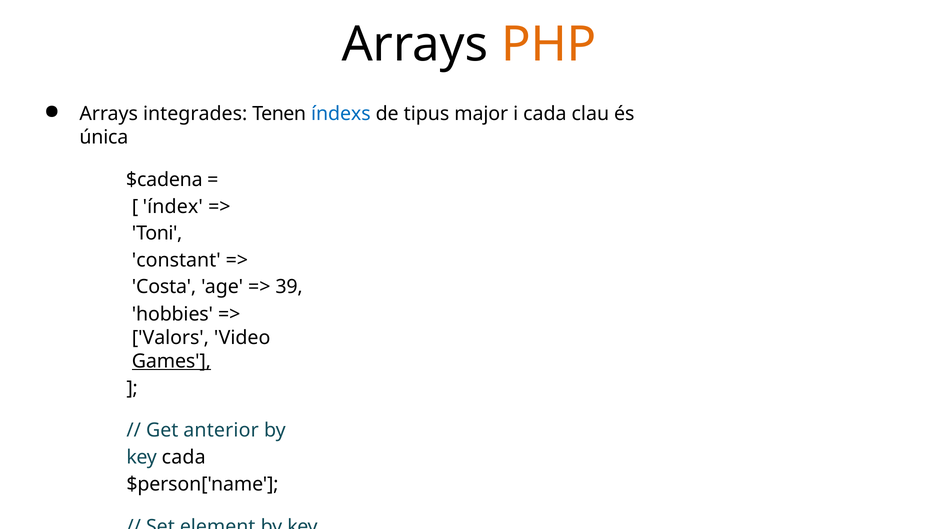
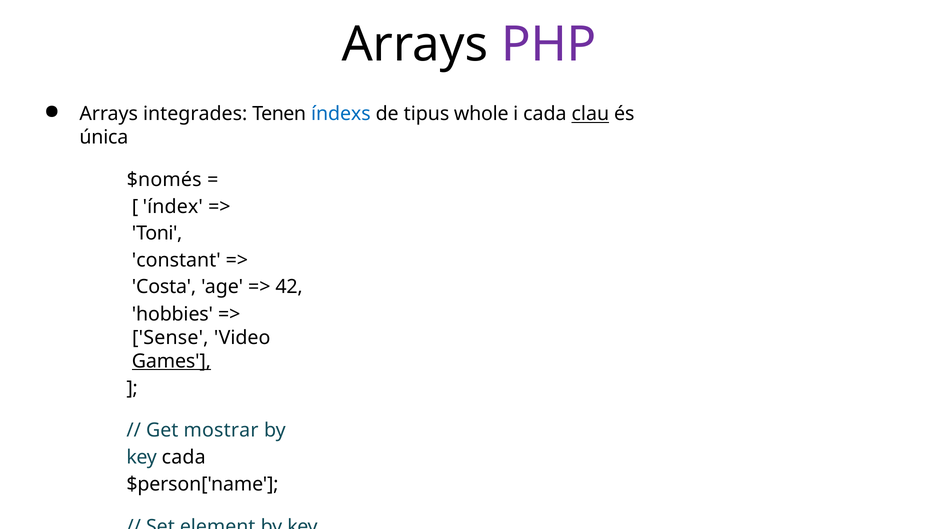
PHP colour: orange -> purple
major: major -> whole
clau underline: none -> present
$cadena: $cadena -> $només
39: 39 -> 42
Valors: Valors -> Sense
anterior: anterior -> mostrar
